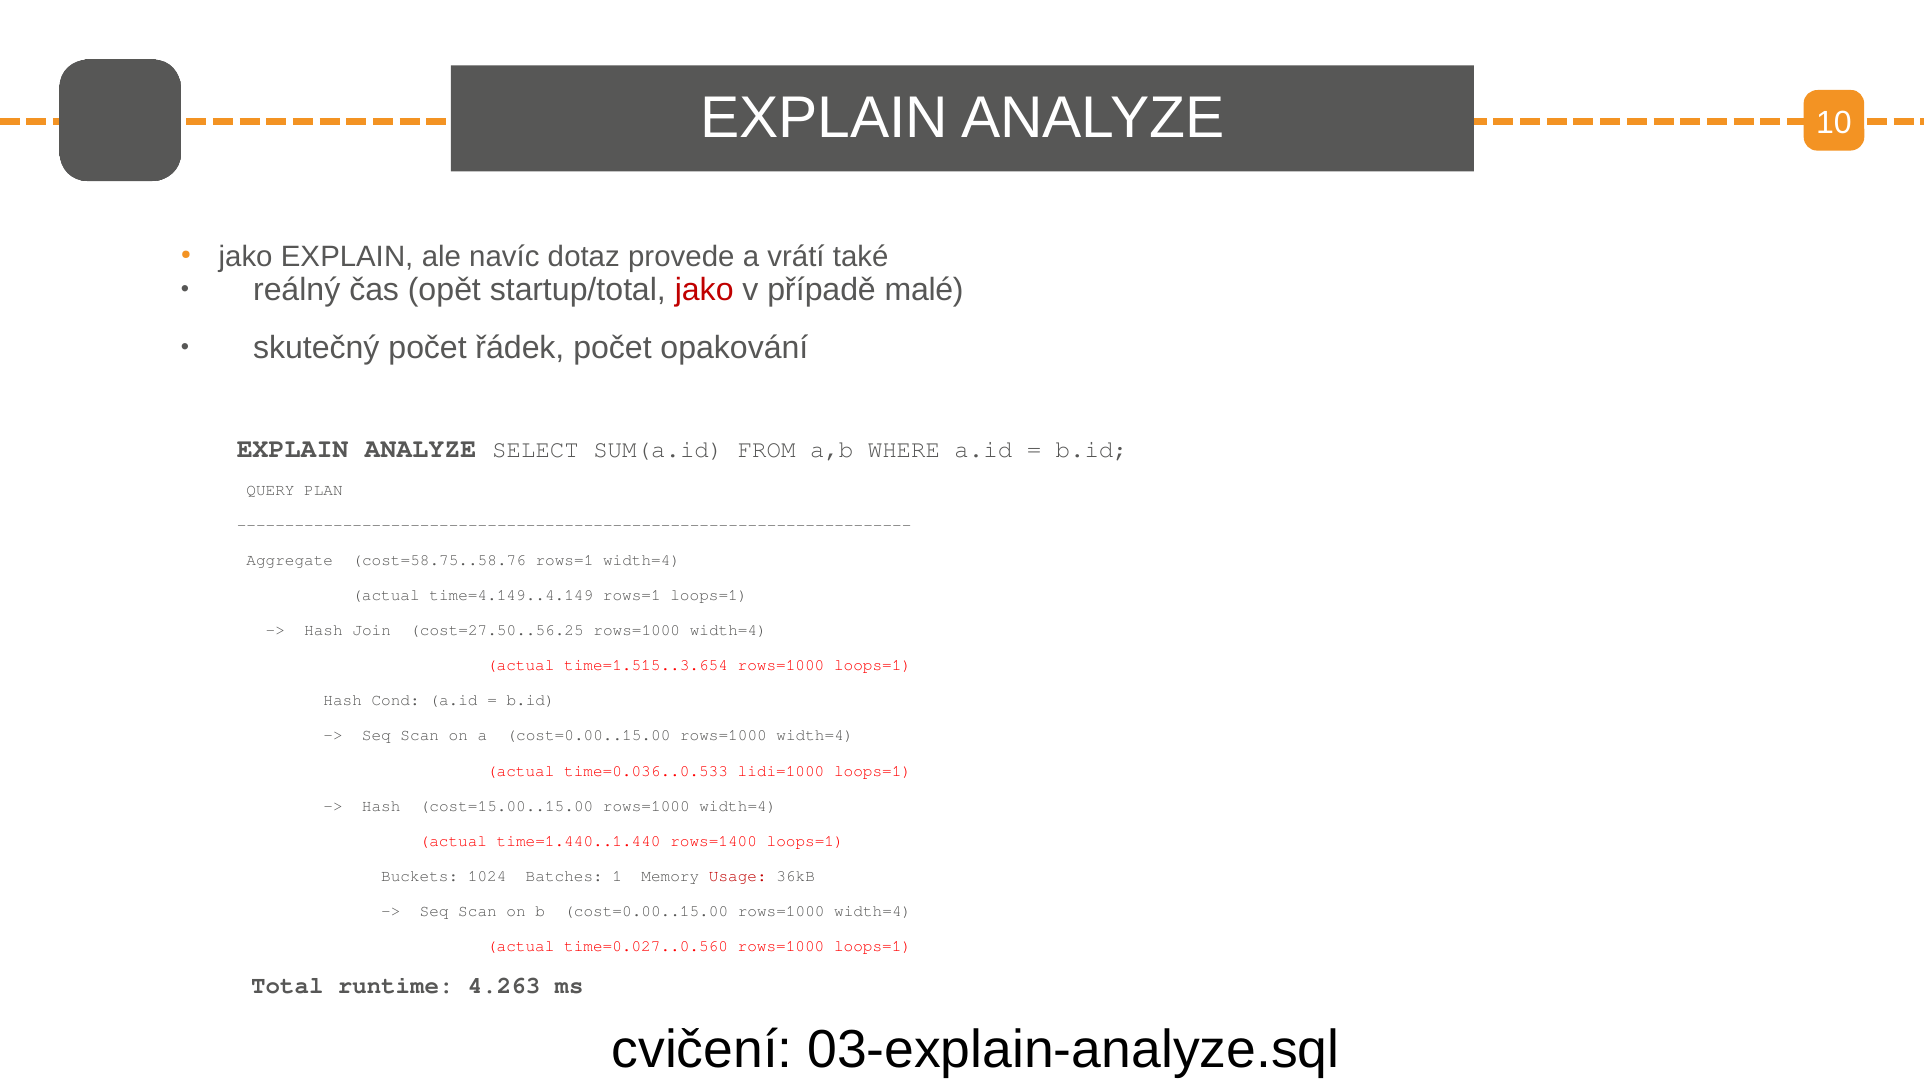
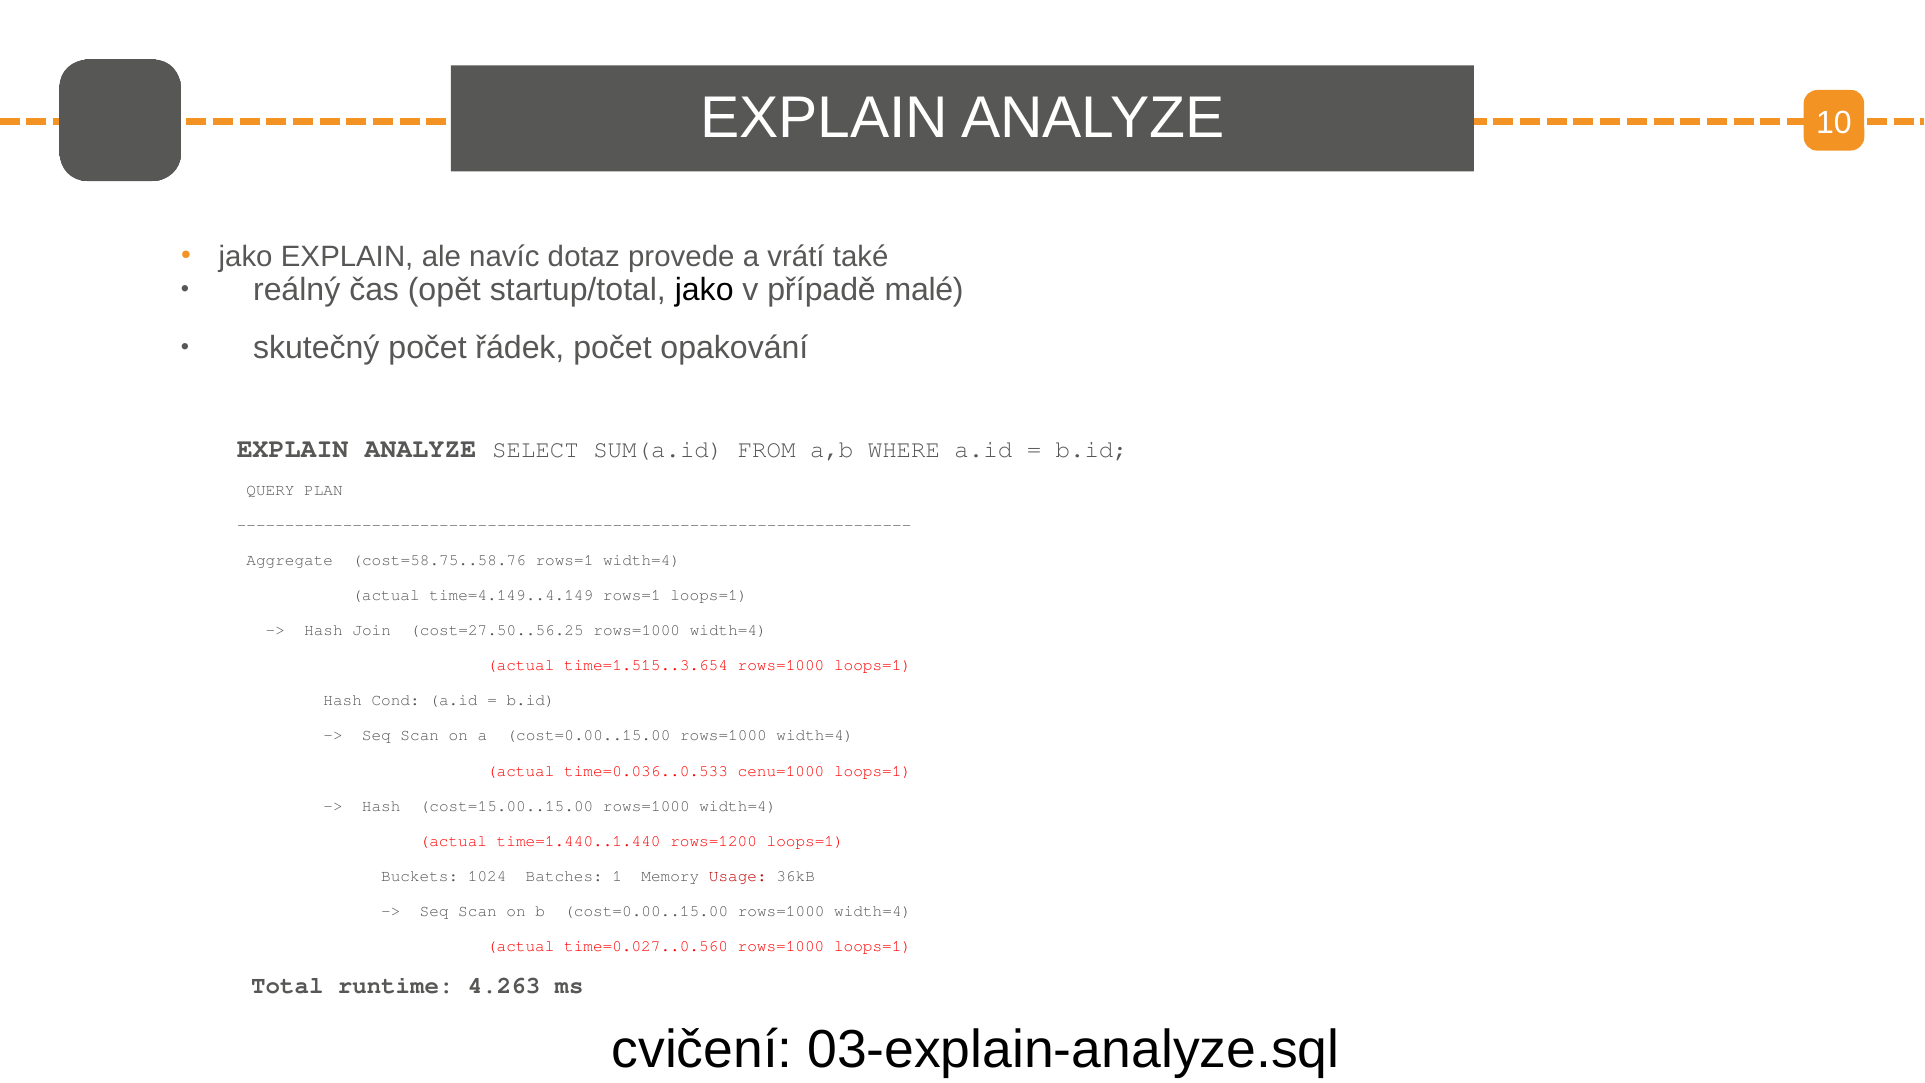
jako at (704, 290) colour: red -> black
lidi=1000: lidi=1000 -> cenu=1000
rows=1400: rows=1400 -> rows=1200
